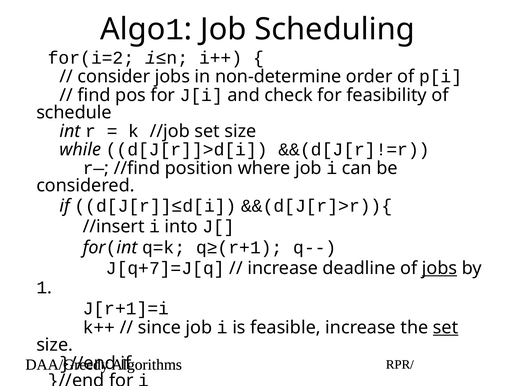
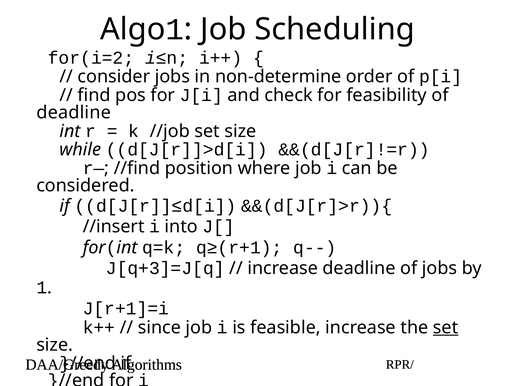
schedule at (74, 113): schedule -> deadline
J[q+7]=J[q: J[q+7]=J[q -> J[q+3]=J[q
jobs at (440, 268) underline: present -> none
